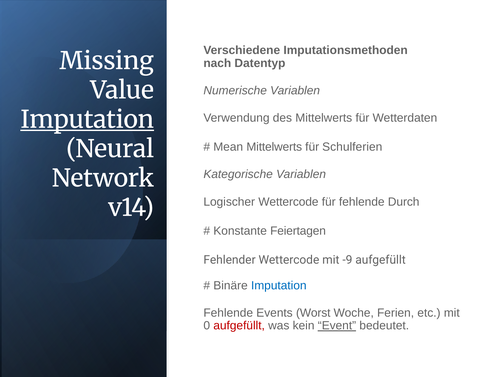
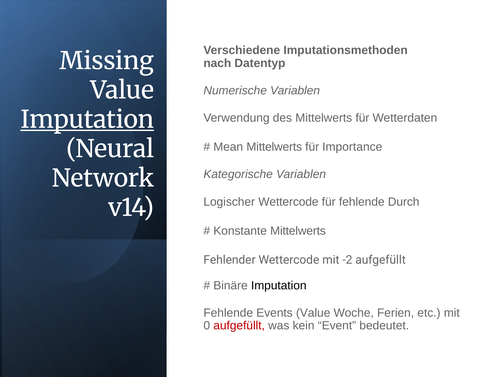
Schulferien: Schulferien -> Importance
Konstante Feiertagen: Feiertagen -> Mittelwerts
-9: -9 -> -2
Imputation at (279, 286) colour: blue -> black
Events Worst: Worst -> Value
Event underline: present -> none
